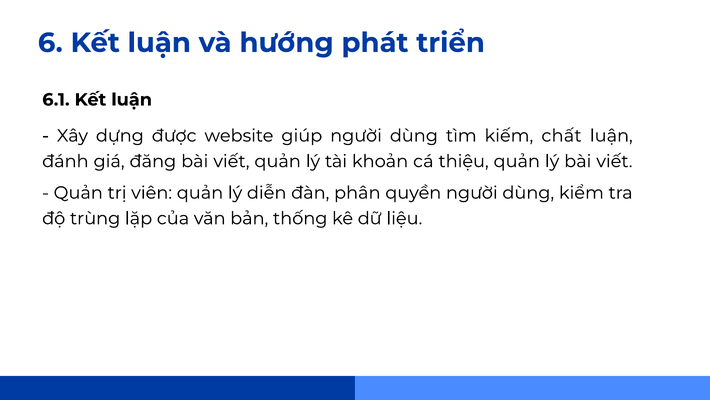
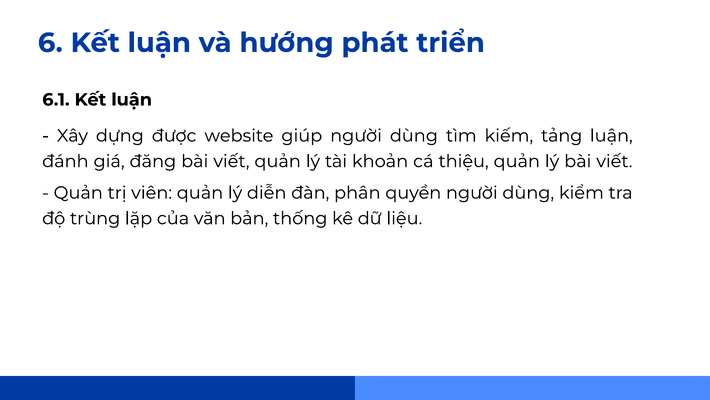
chất: chất -> tảng
